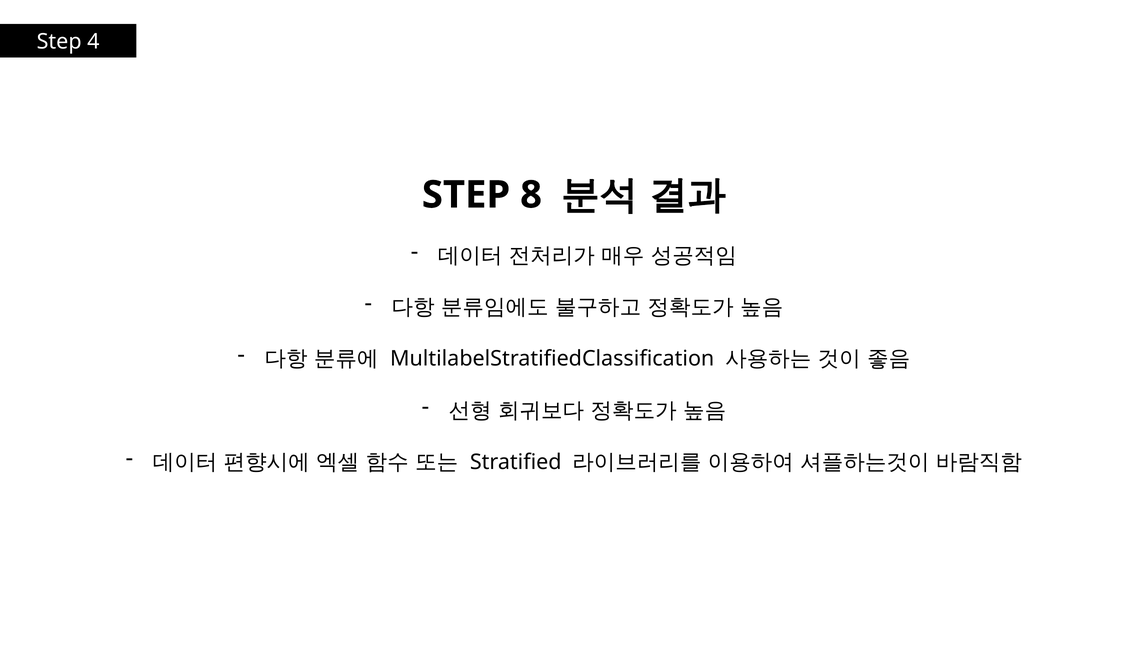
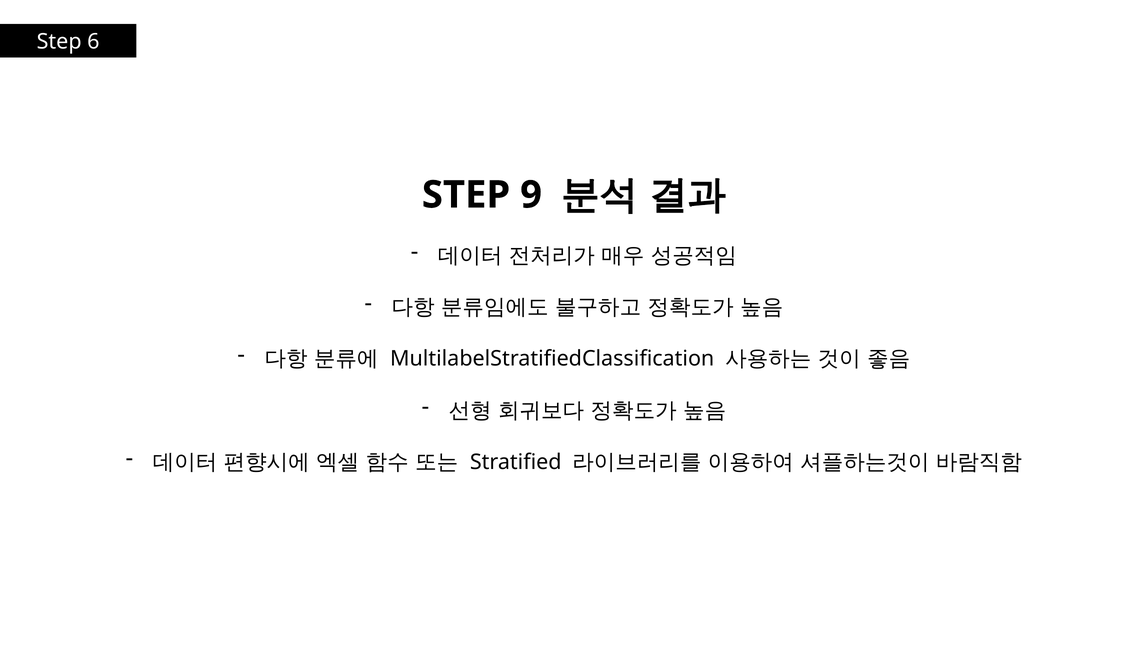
4: 4 -> 6
8: 8 -> 9
